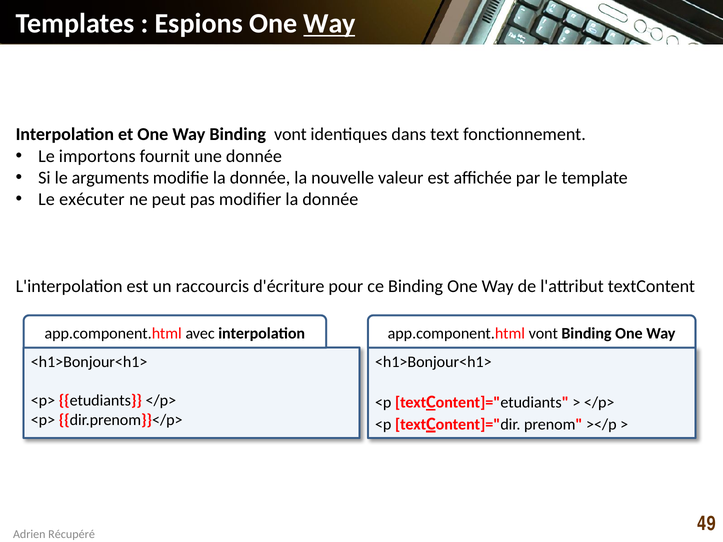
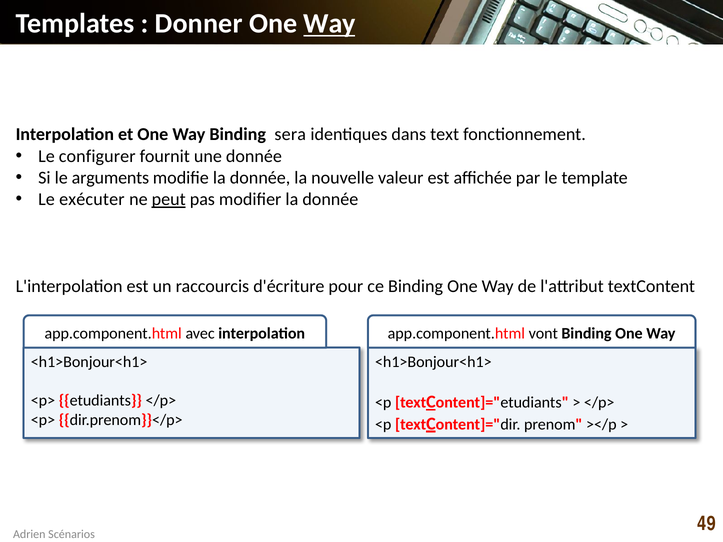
Espions: Espions -> Donner
Binding vont: vont -> sera
importons: importons -> configurer
peut underline: none -> present
Récupéré: Récupéré -> Scénarios
